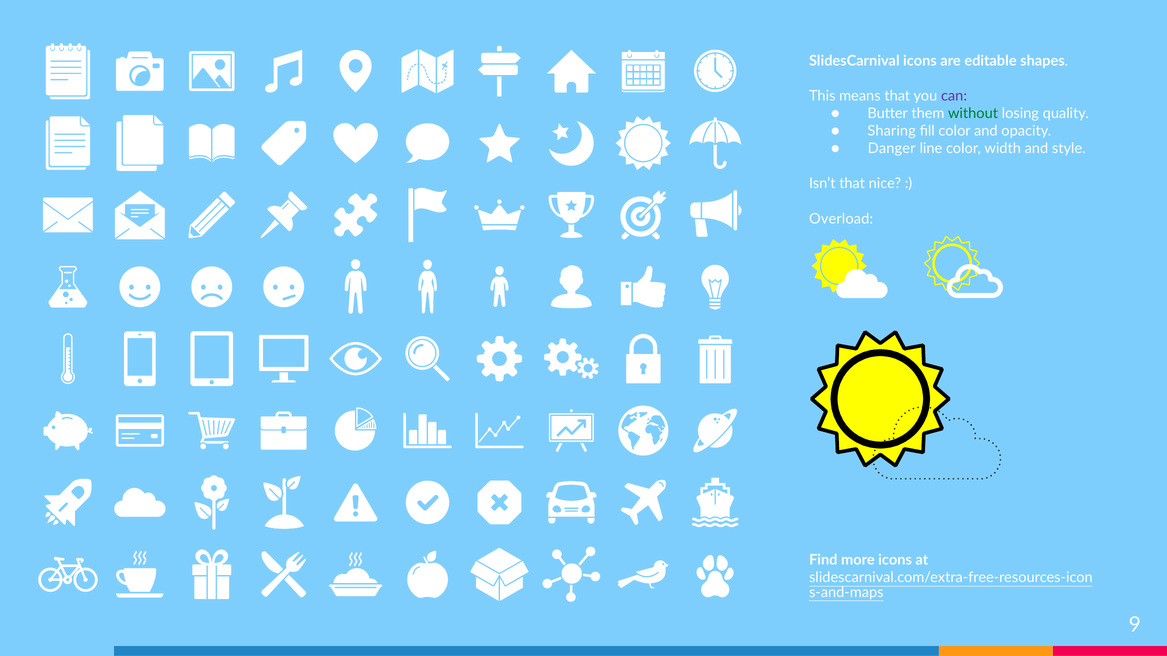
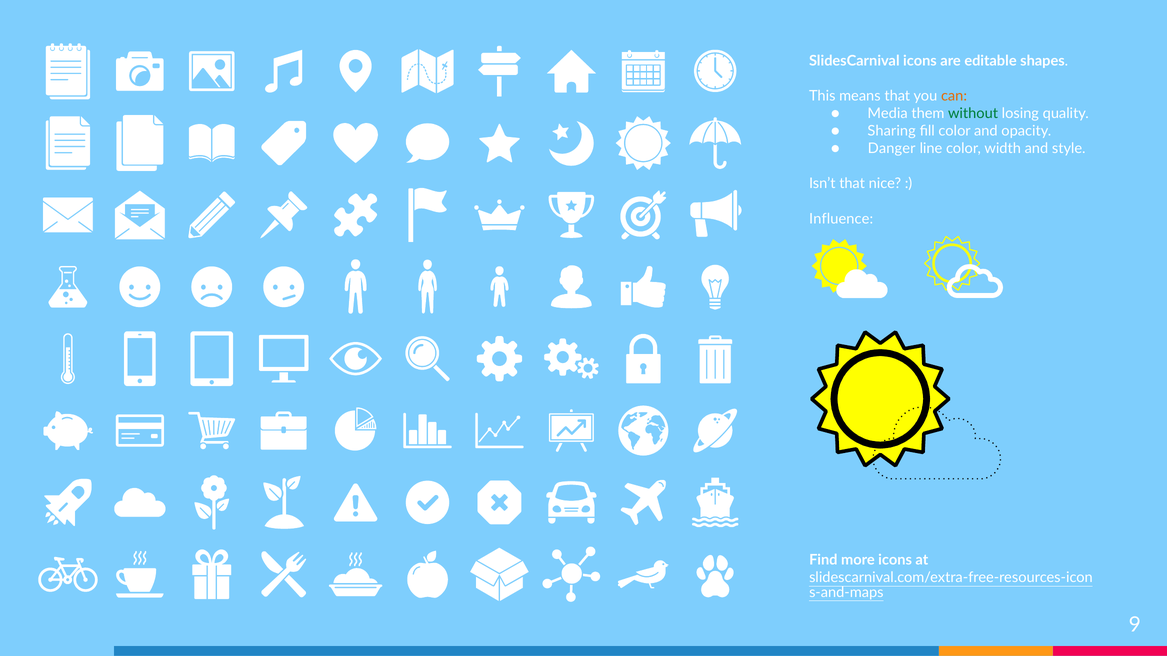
can colour: purple -> orange
Butter: Butter -> Media
Overload: Overload -> Influence
